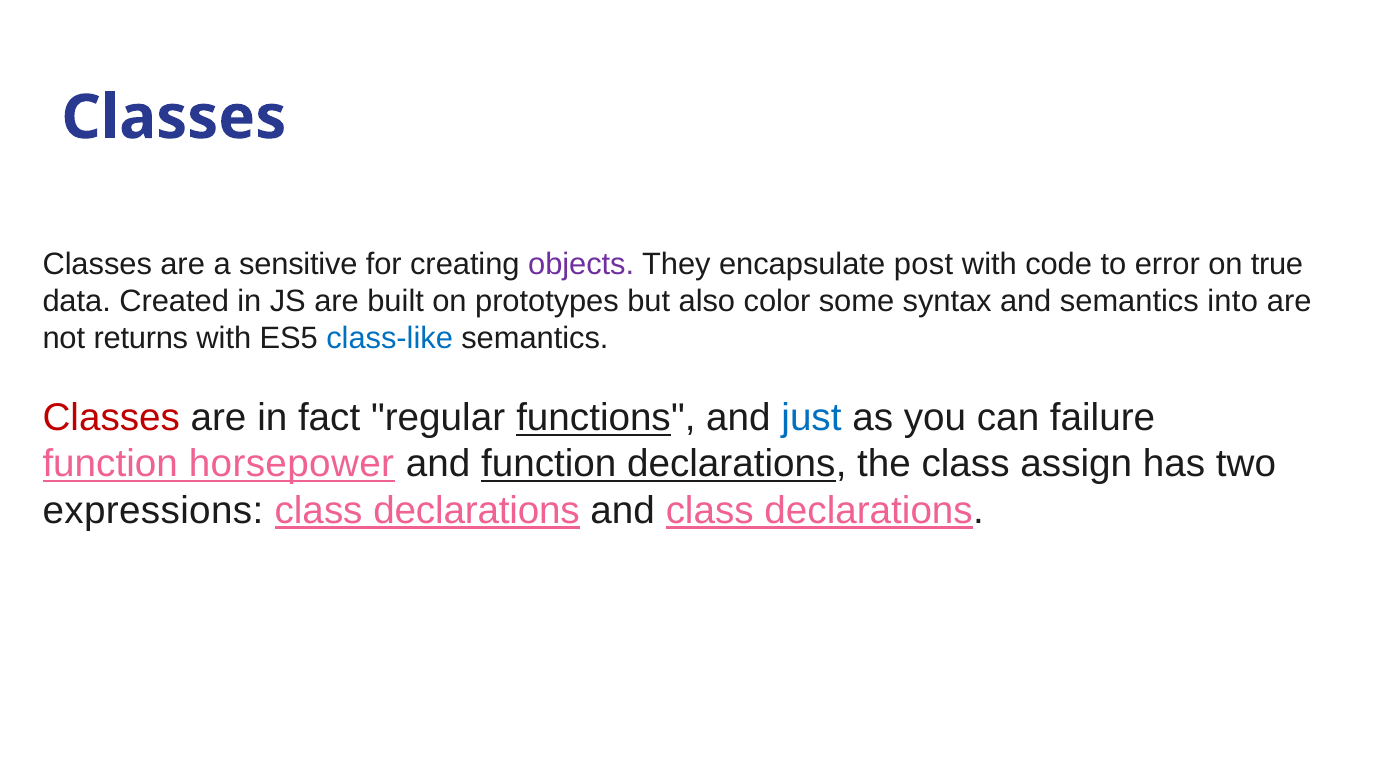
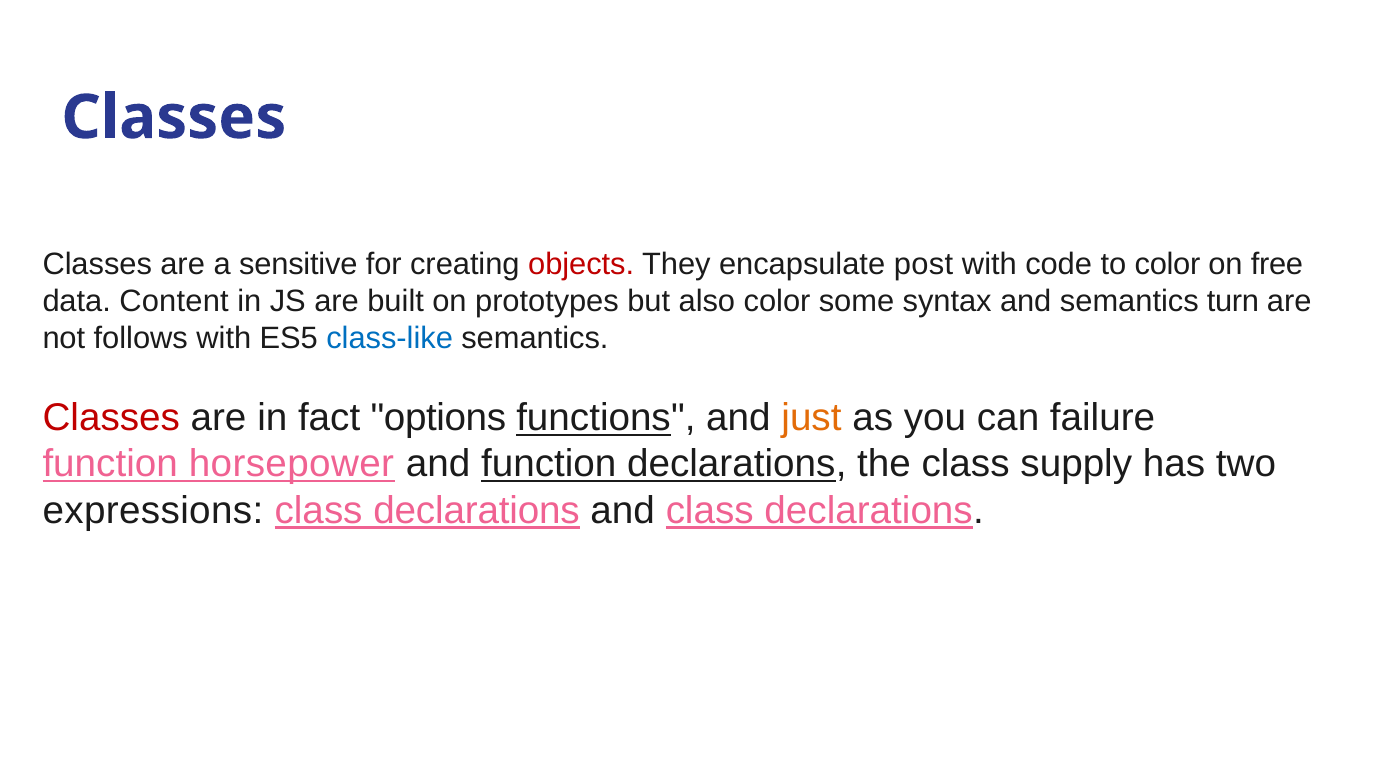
objects colour: purple -> red
to error: error -> color
true: true -> free
Created: Created -> Content
into: into -> turn
returns: returns -> follows
regular: regular -> options
just colour: blue -> orange
assign: assign -> supply
